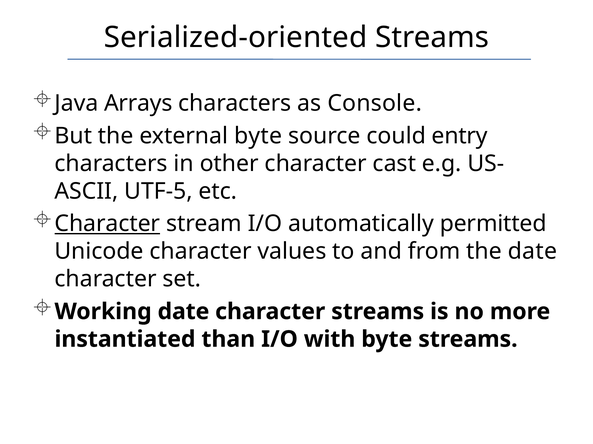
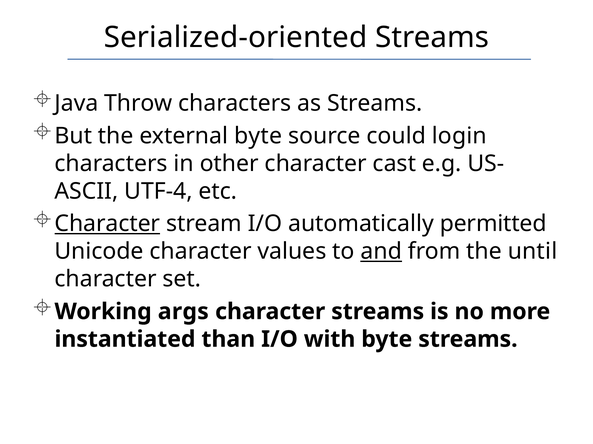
Arrays: Arrays -> Throw
as Console: Console -> Streams
entry: entry -> login
UTF-5: UTF-5 -> UTF-4
and underline: none -> present
the date: date -> until
Working date: date -> args
